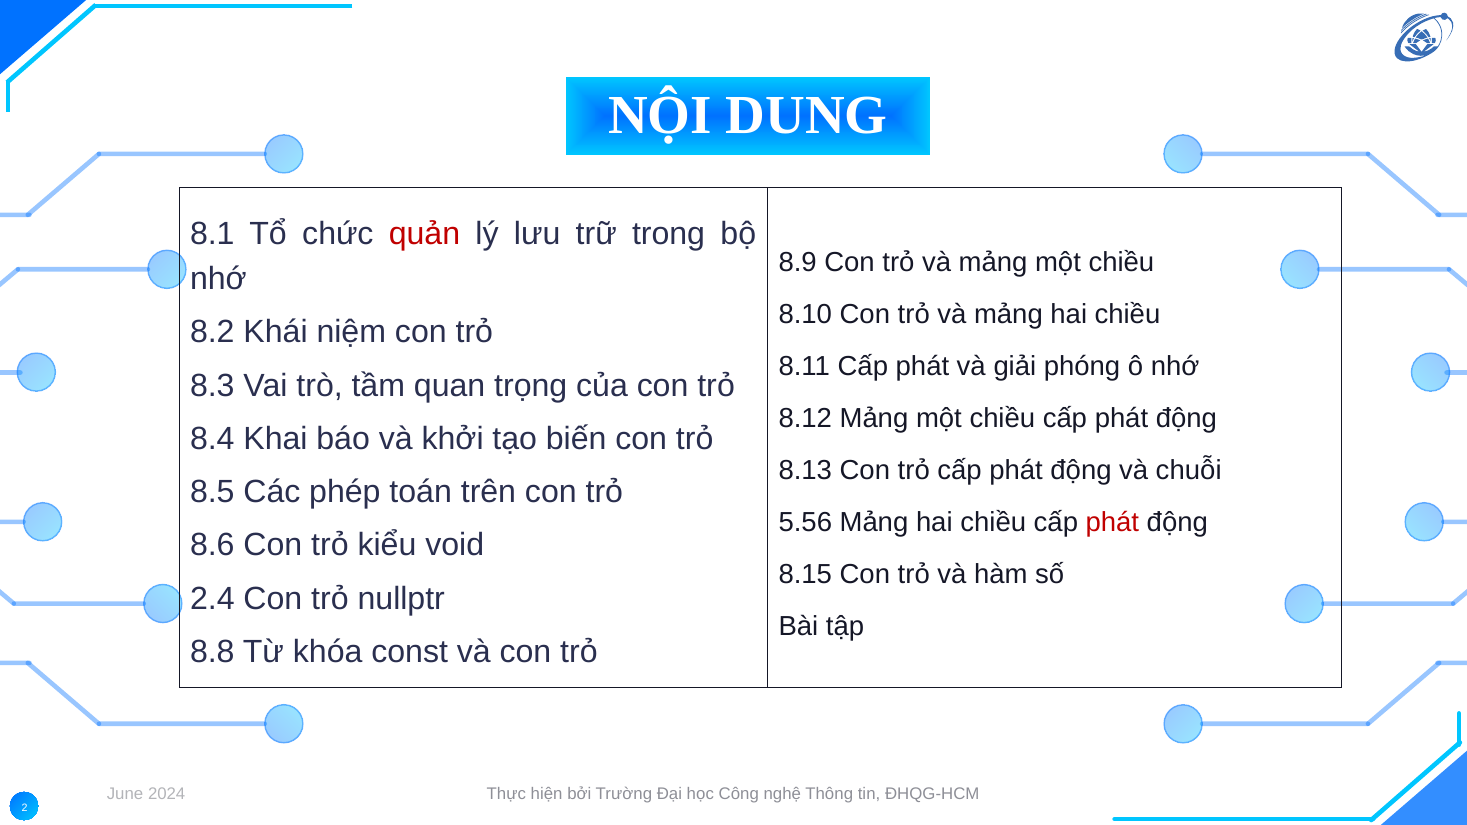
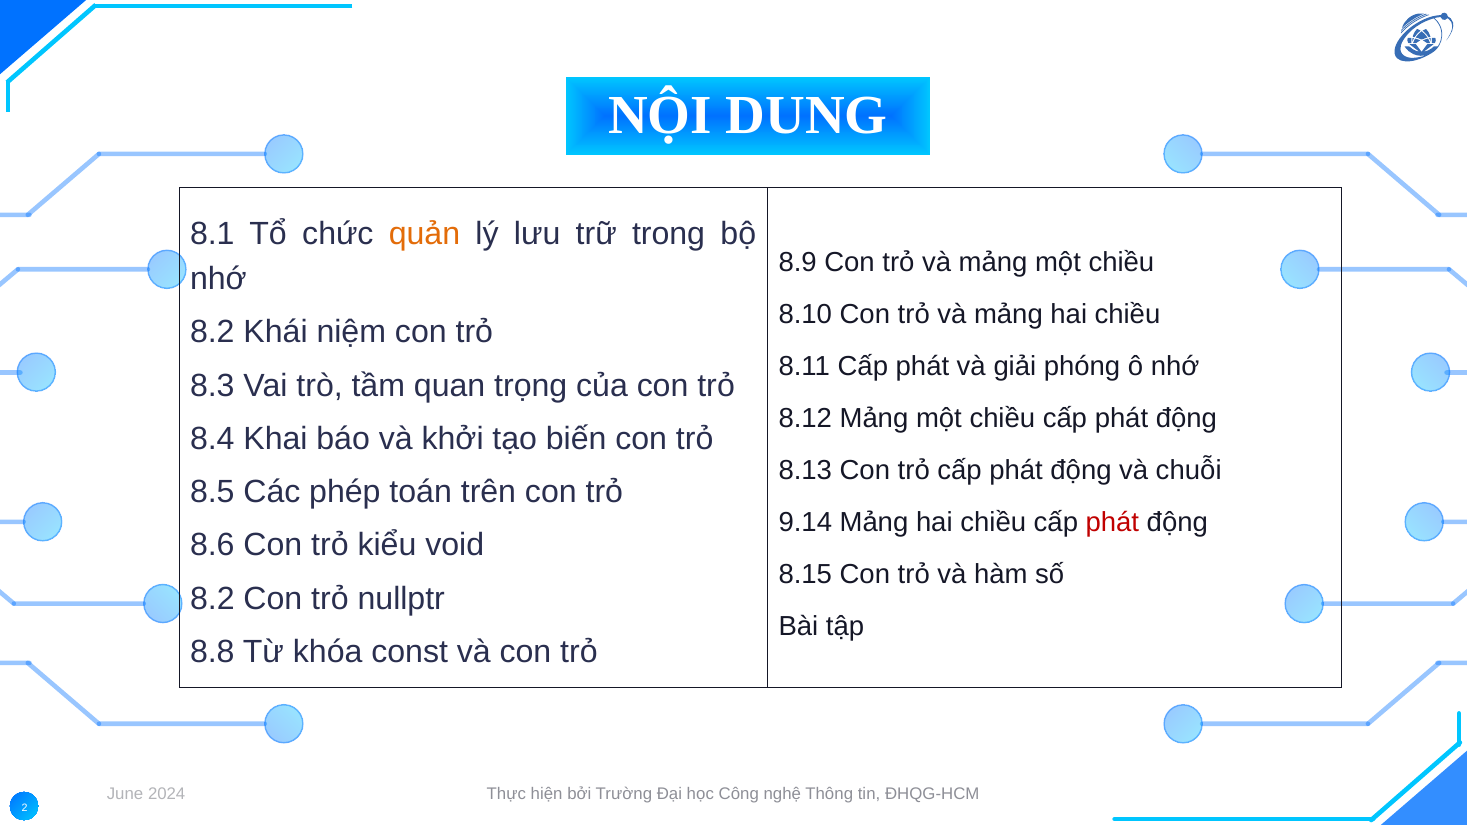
quản colour: red -> orange
5.56: 5.56 -> 9.14
2.4 at (212, 599): 2.4 -> 8.2
